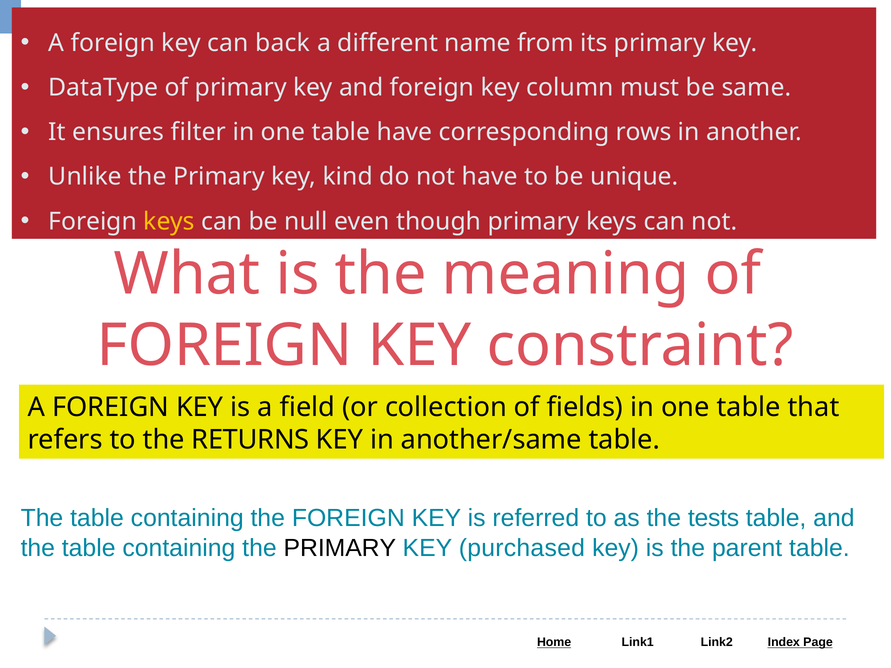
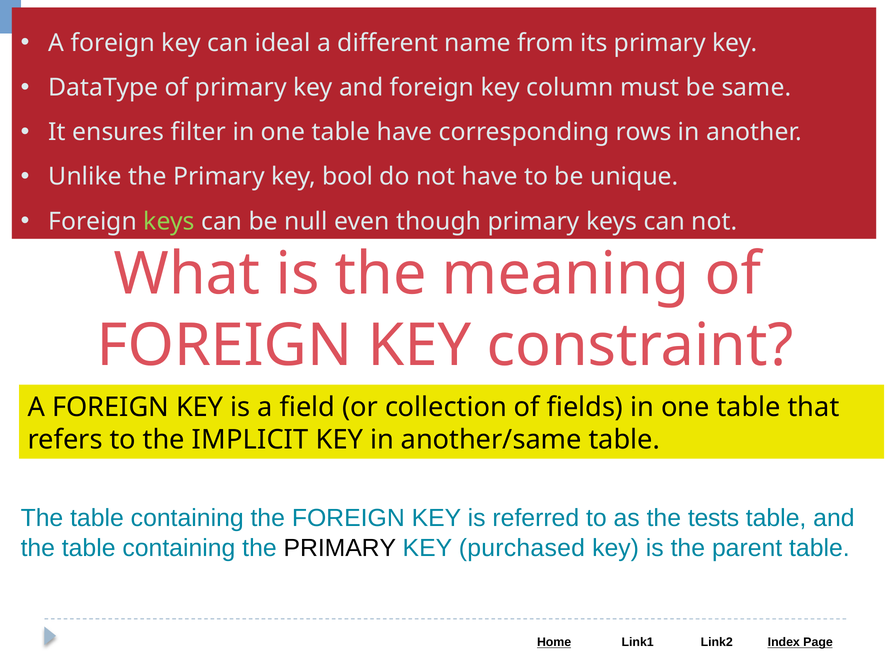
back: back -> ideal
kind: kind -> bool
keys at (169, 221) colour: yellow -> light green
RETURNS: RETURNS -> IMPLICIT
